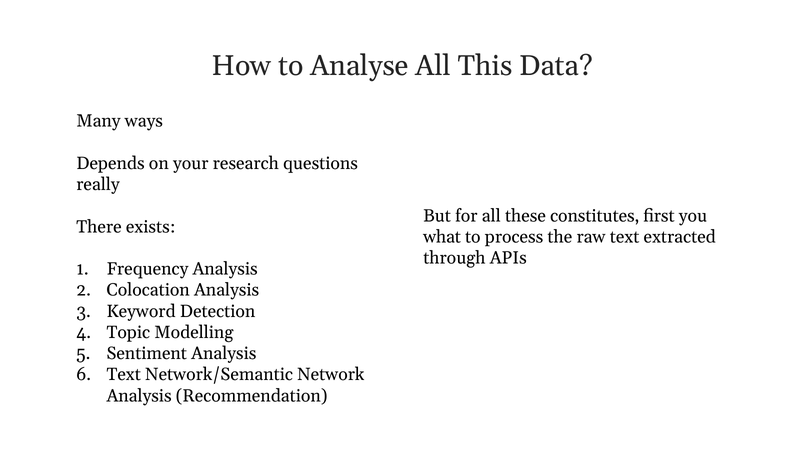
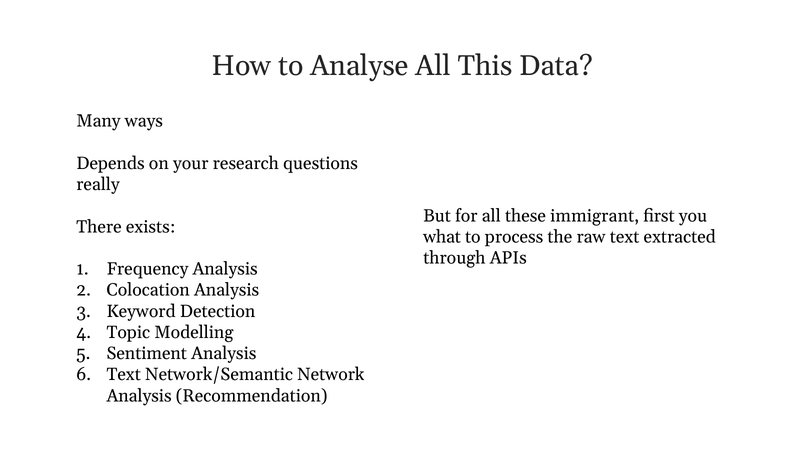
constitutes: constitutes -> immigrant
